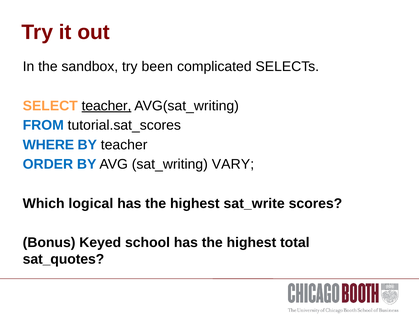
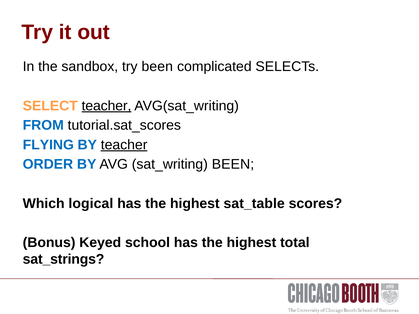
WHERE: WHERE -> FLYING
teacher at (124, 145) underline: none -> present
sat_writing VARY: VARY -> BEEN
sat_write: sat_write -> sat_table
sat_quotes: sat_quotes -> sat_strings
